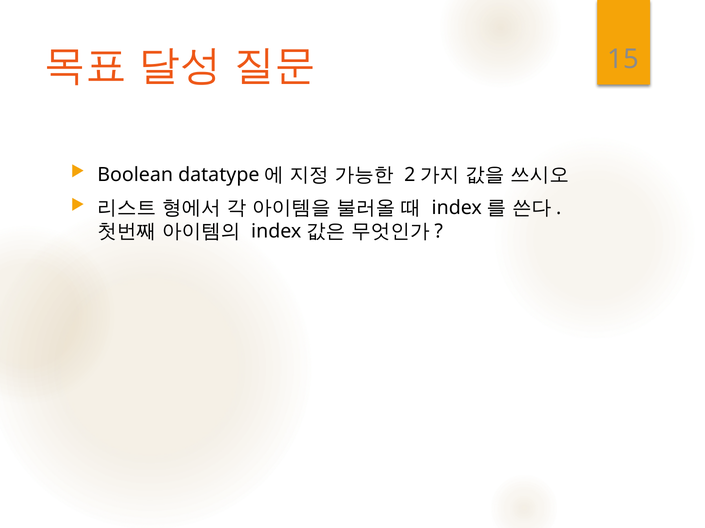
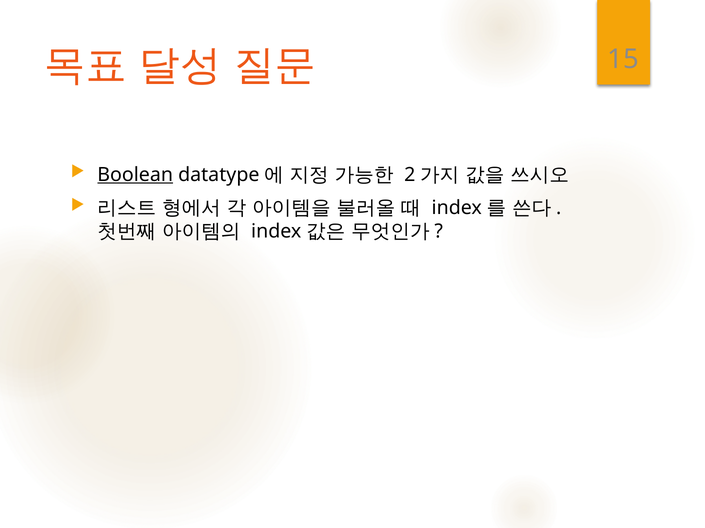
Boolean underline: none -> present
